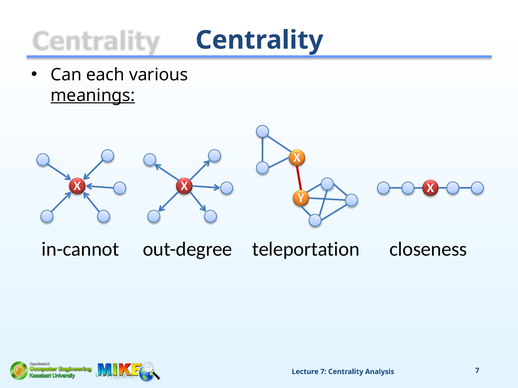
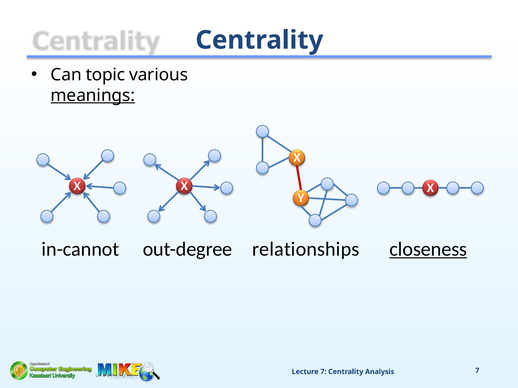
each: each -> topic
teleportation: teleportation -> relationships
closeness underline: none -> present
